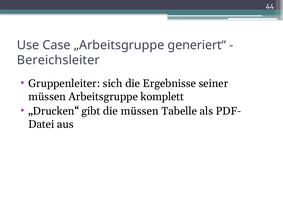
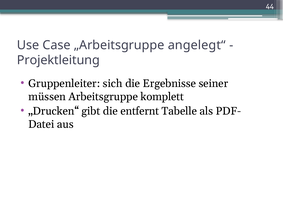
generiert“: generiert“ -> angelegt“
Bereichsleiter: Bereichsleiter -> Projektleitung
die müssen: müssen -> entfernt
